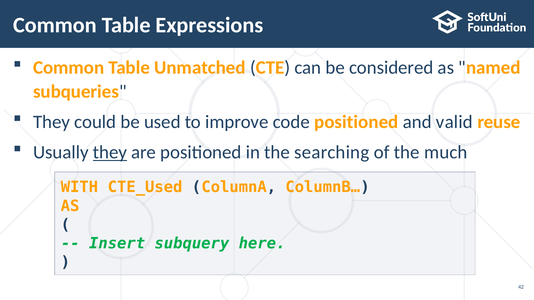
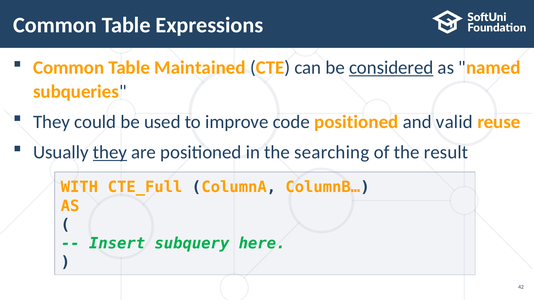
Unmatched: Unmatched -> Maintained
considered underline: none -> present
much: much -> result
CTE_Used: CTE_Used -> CTE_Full
